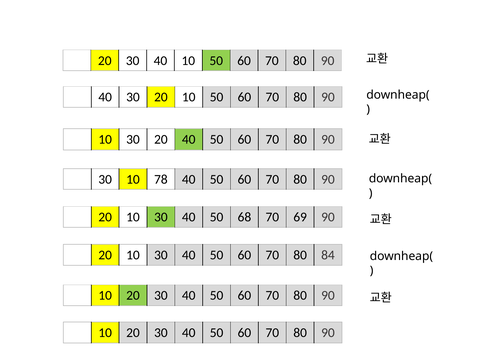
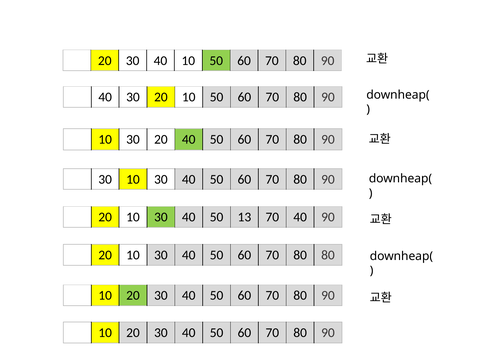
30 10 78: 78 -> 30
68: 68 -> 13
70 69: 69 -> 40
80 84: 84 -> 80
